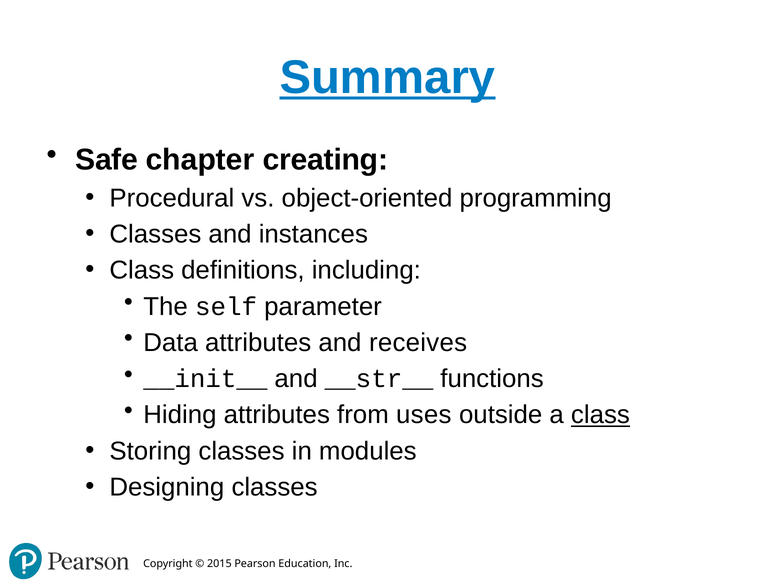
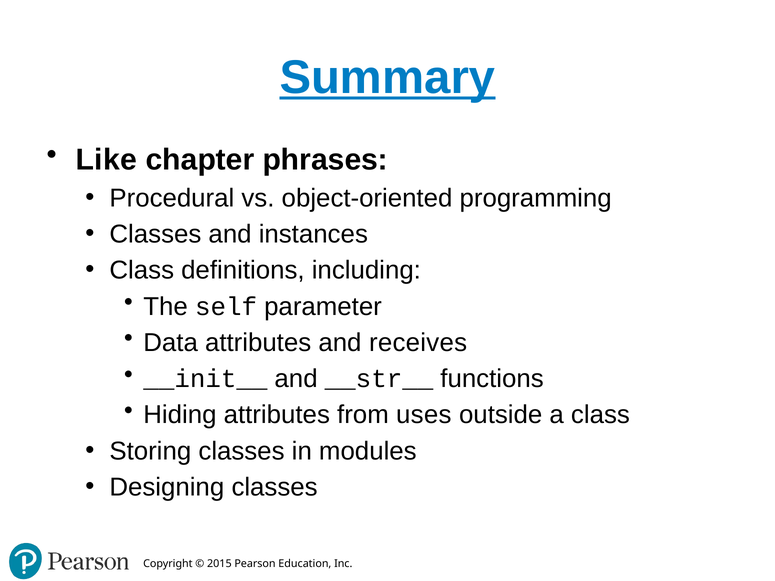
Safe: Safe -> Like
creating: creating -> phrases
class at (600, 415) underline: present -> none
